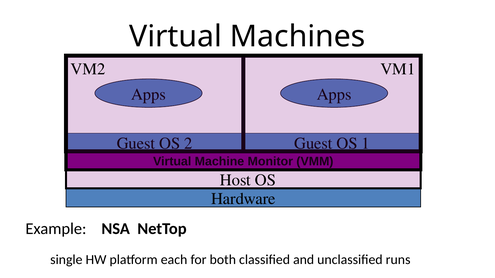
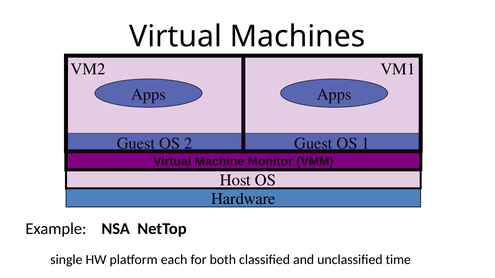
runs: runs -> time
